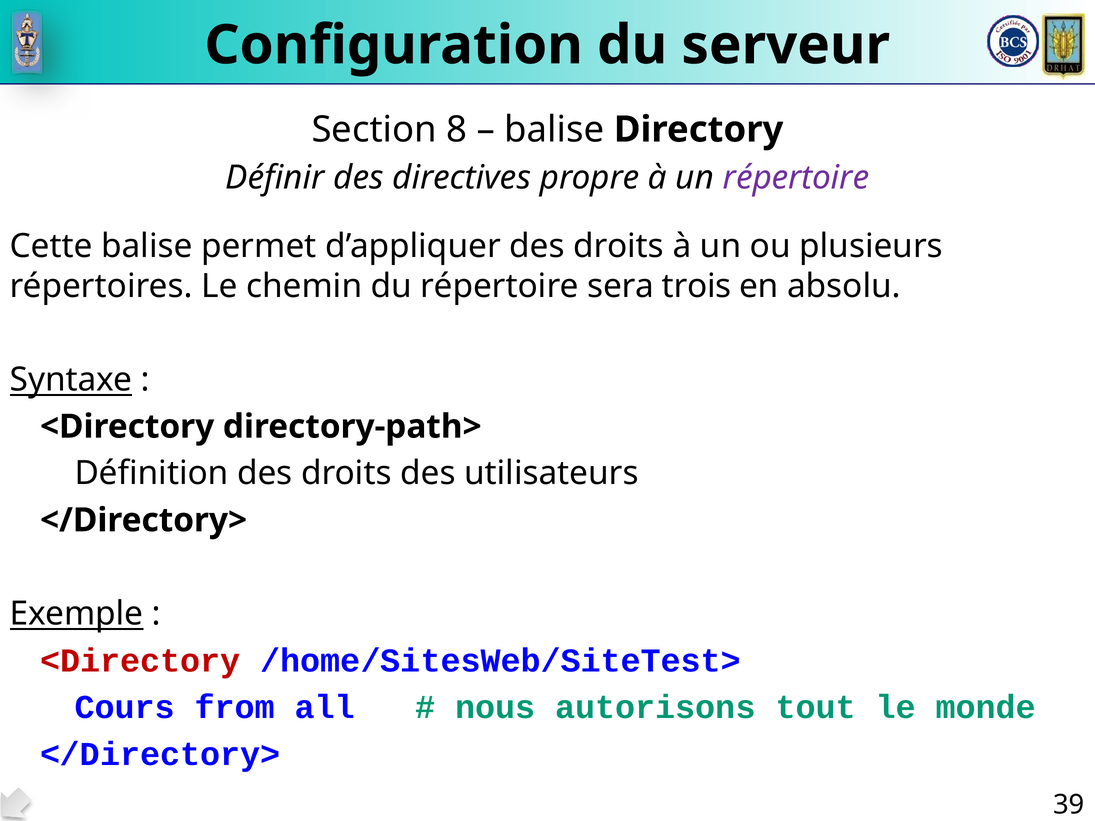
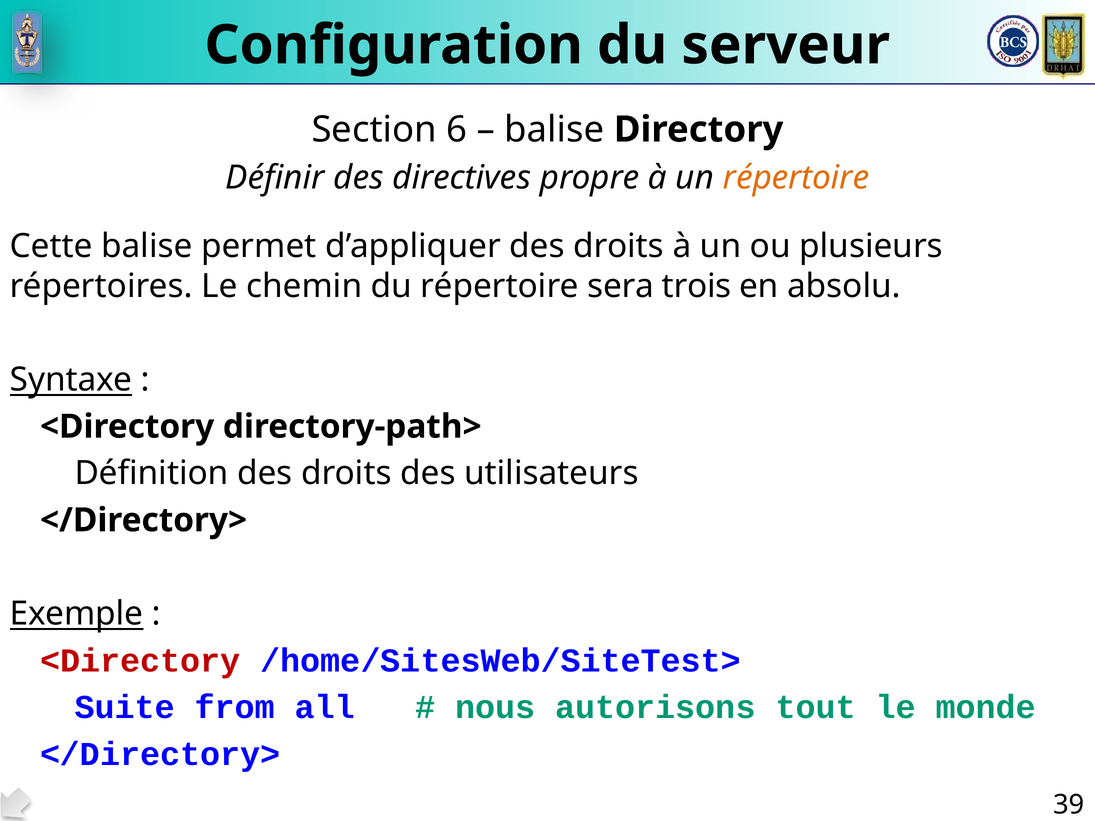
8: 8 -> 6
répertoire at (796, 178) colour: purple -> orange
Cours: Cours -> Suite
